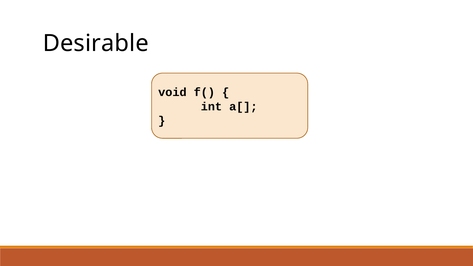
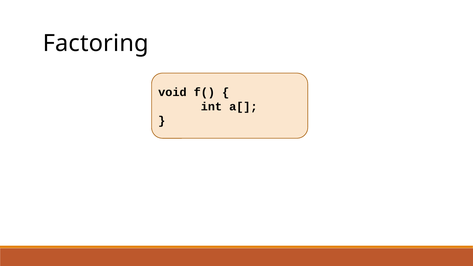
Desirable: Desirable -> Factoring
